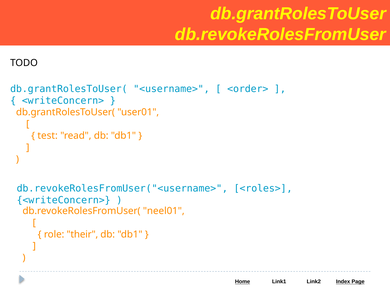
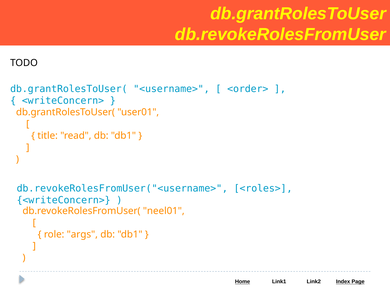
test: test -> title
their: their -> args
